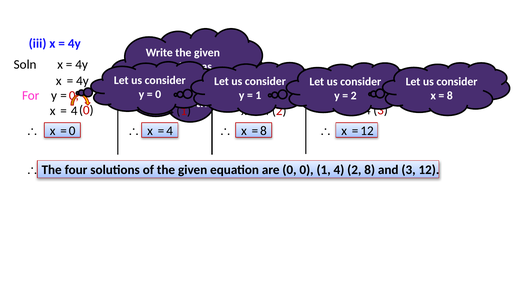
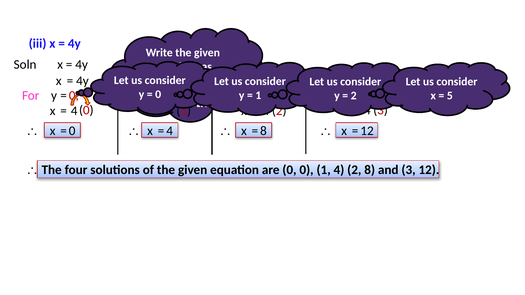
8 at (450, 96): 8 -> 5
